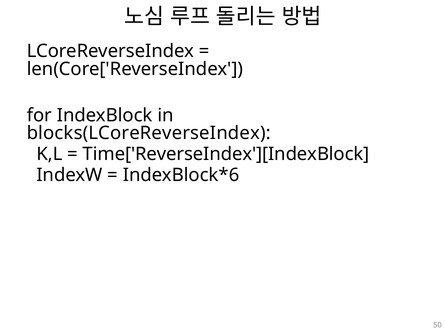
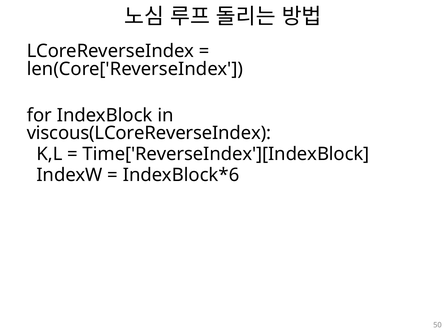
blocks(LCoreReverseIndex: blocks(LCoreReverseIndex -> viscous(LCoreReverseIndex
